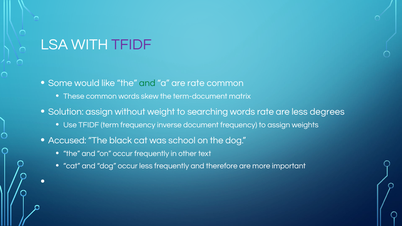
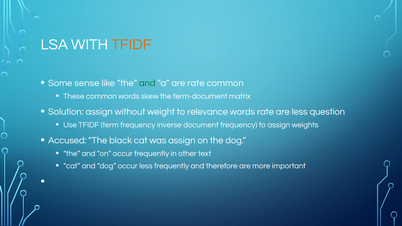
TFIDF at (131, 45) colour: purple -> orange
would: would -> sense
searching: searching -> relevance
degrees: degrees -> question
was school: school -> assign
